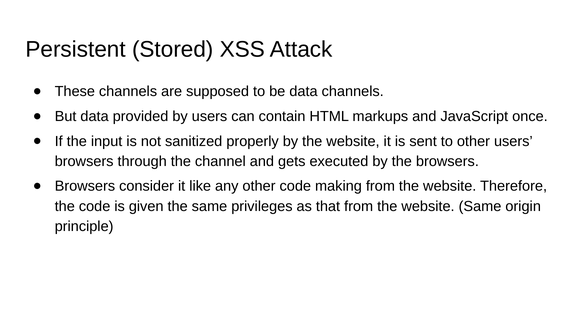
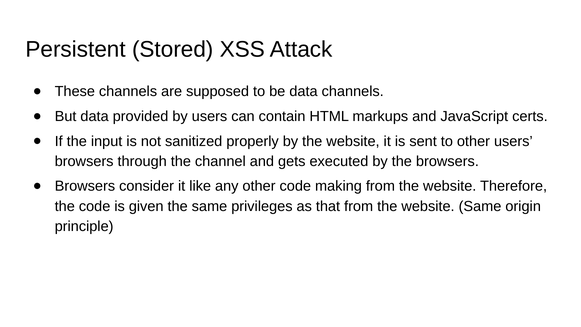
once: once -> certs
